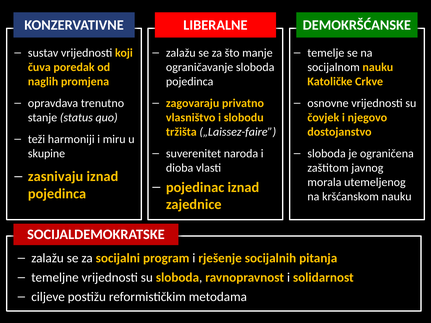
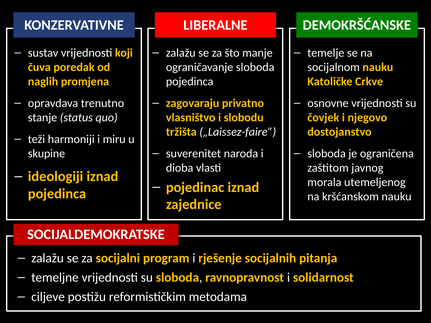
zasnivaju: zasnivaju -> ideologiji
